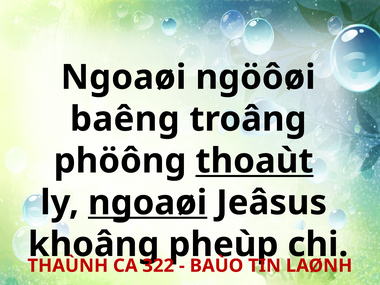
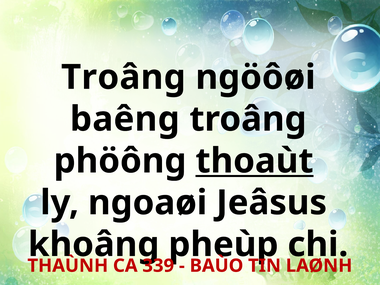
Ngoaøi at (123, 77): Ngoaøi -> Troâng
ngoaøi at (148, 203) underline: present -> none
322: 322 -> 339
